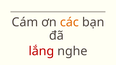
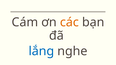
lắng colour: red -> blue
